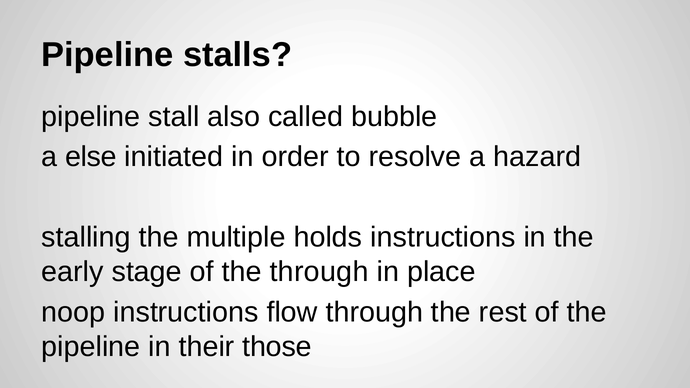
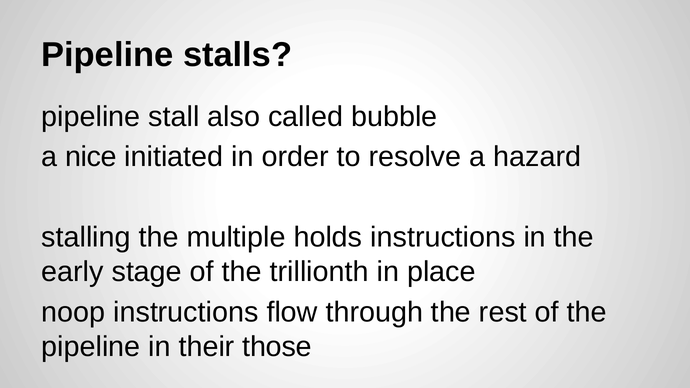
else: else -> nice
the through: through -> trillionth
